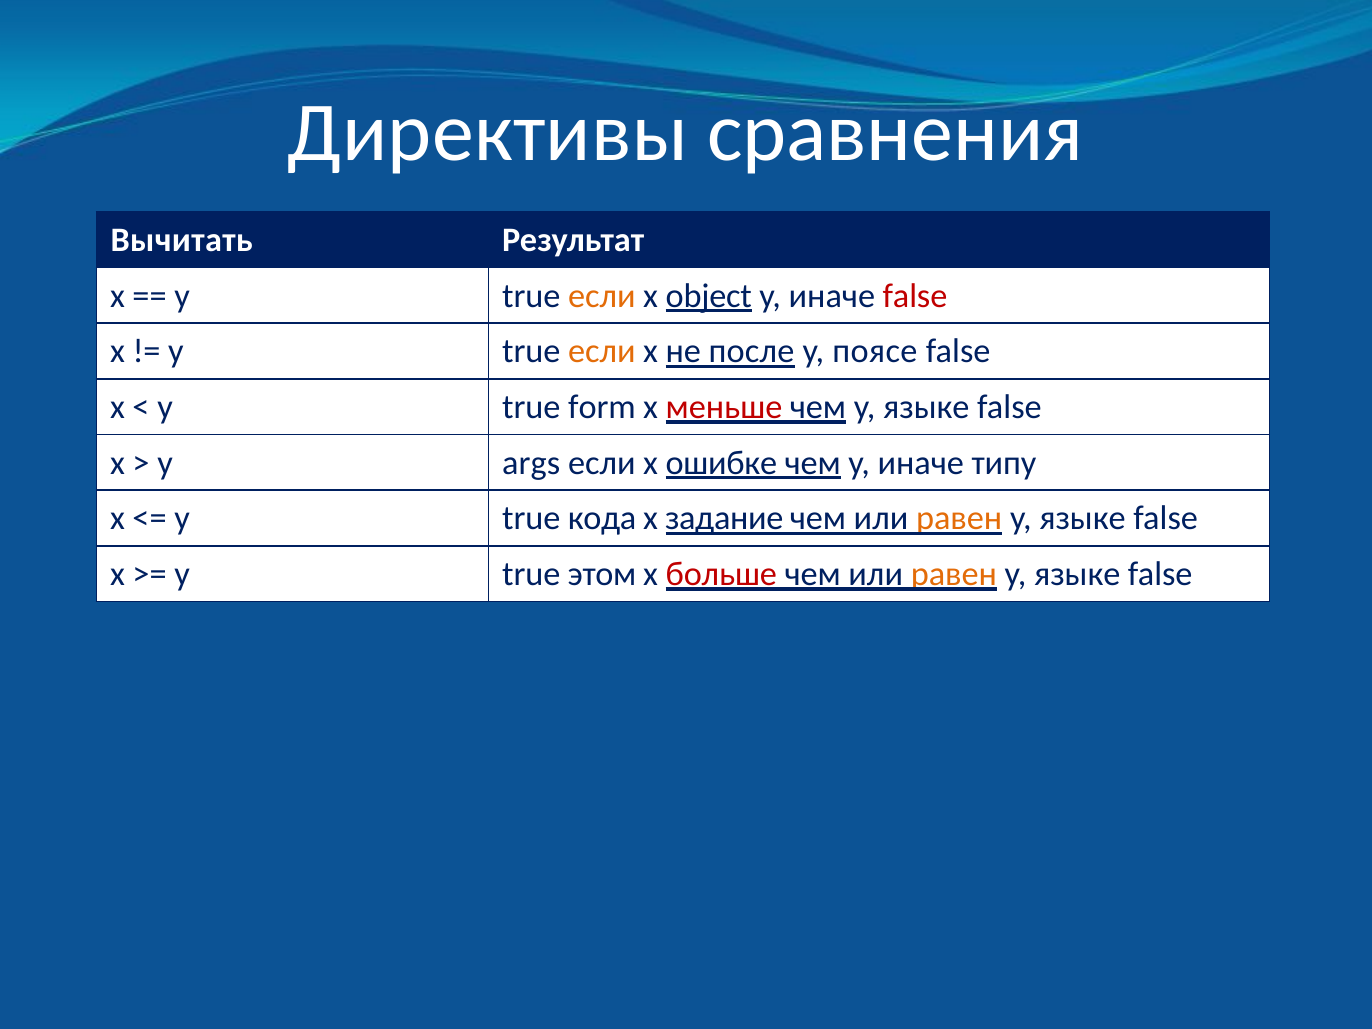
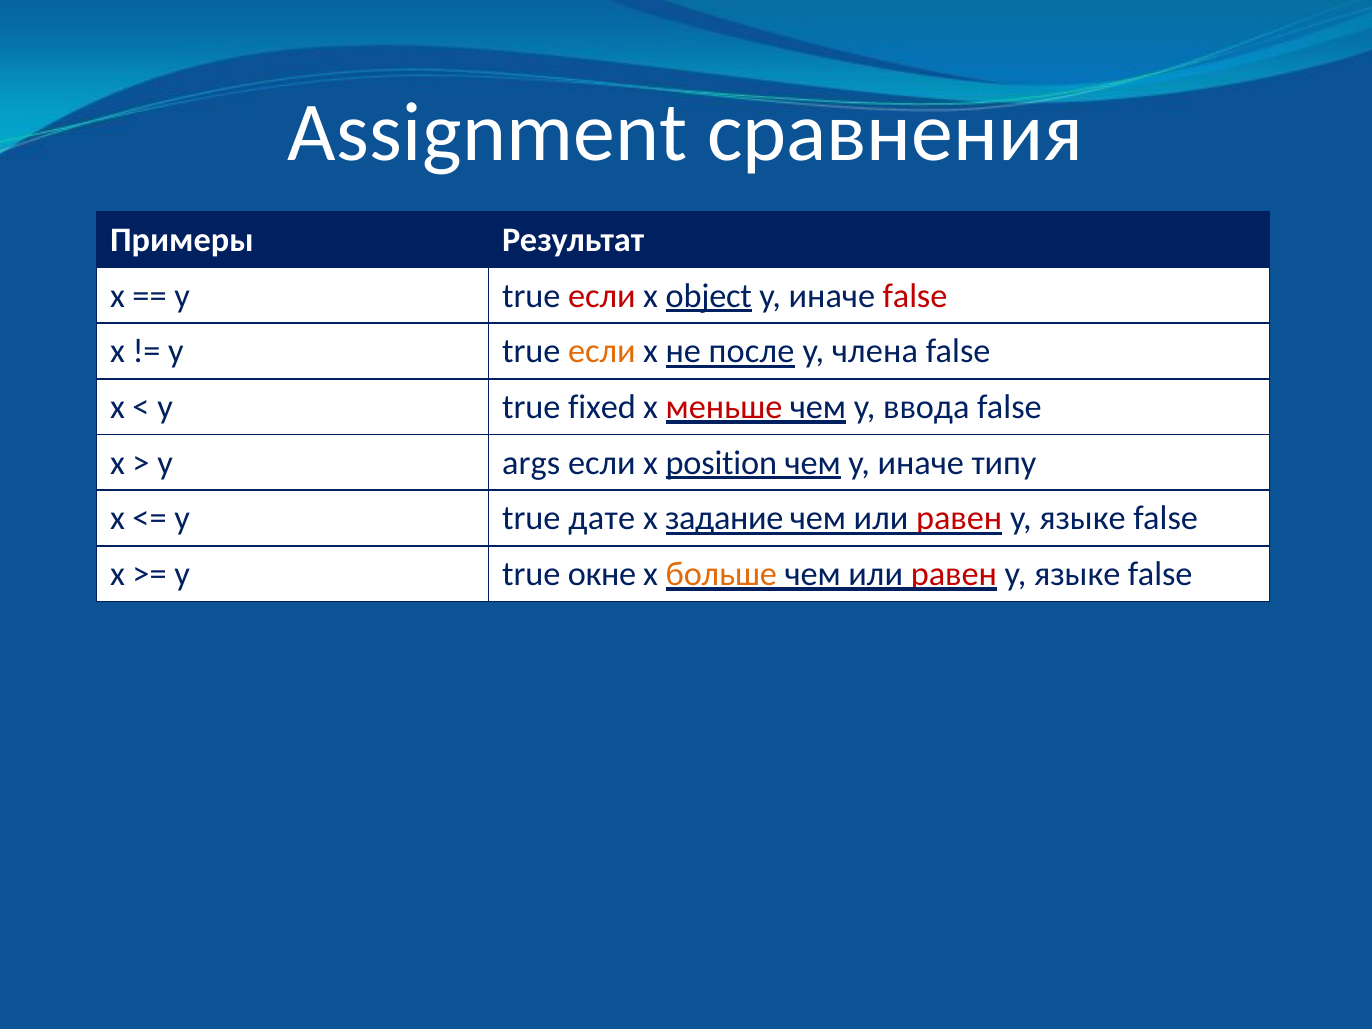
Директивы: Директивы -> Assignment
Вычитать: Вычитать -> Примеры
если at (602, 296) colour: orange -> red
поясе: поясе -> члена
form: form -> fixed
чем y языке: языке -> ввода
ошибке: ошибке -> position
кода: кода -> дате
равен at (959, 518) colour: orange -> red
этом: этом -> окне
больше colour: red -> orange
равен at (954, 574) colour: orange -> red
